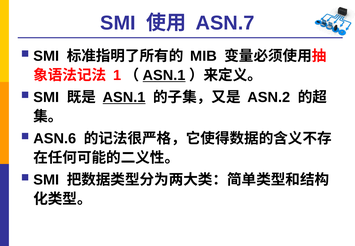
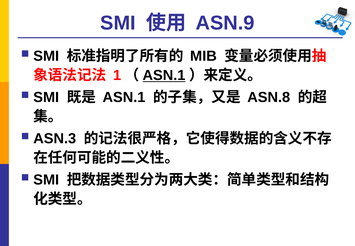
ASN.7: ASN.7 -> ASN.9
ASN.1 at (124, 97) underline: present -> none
ASN.2: ASN.2 -> ASN.8
ASN.6: ASN.6 -> ASN.3
